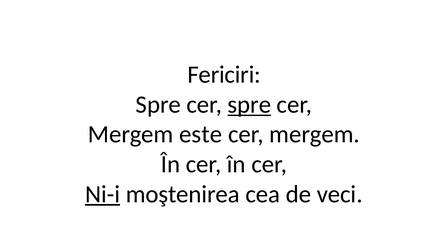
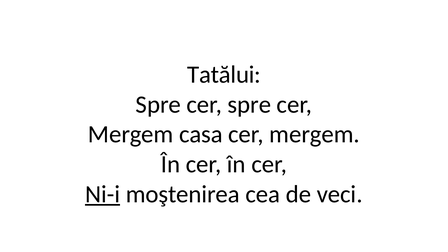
Fericiri: Fericiri -> Tatălui
spre at (249, 105) underline: present -> none
este: este -> casa
